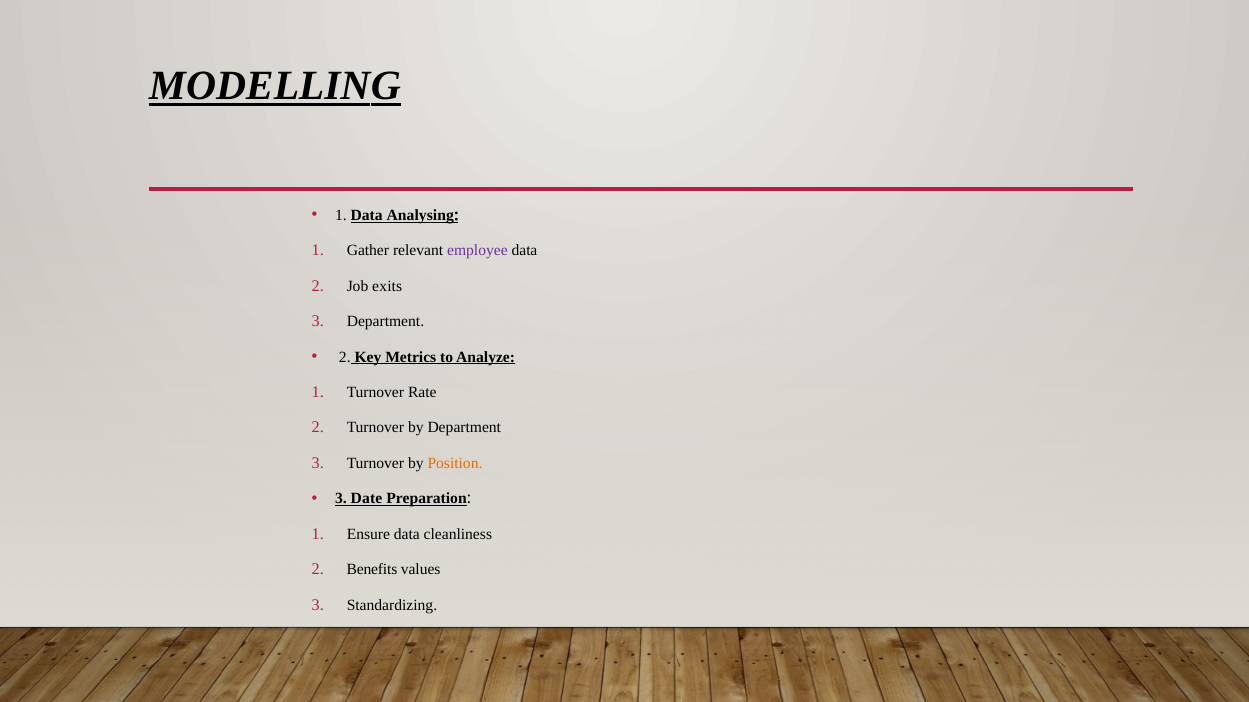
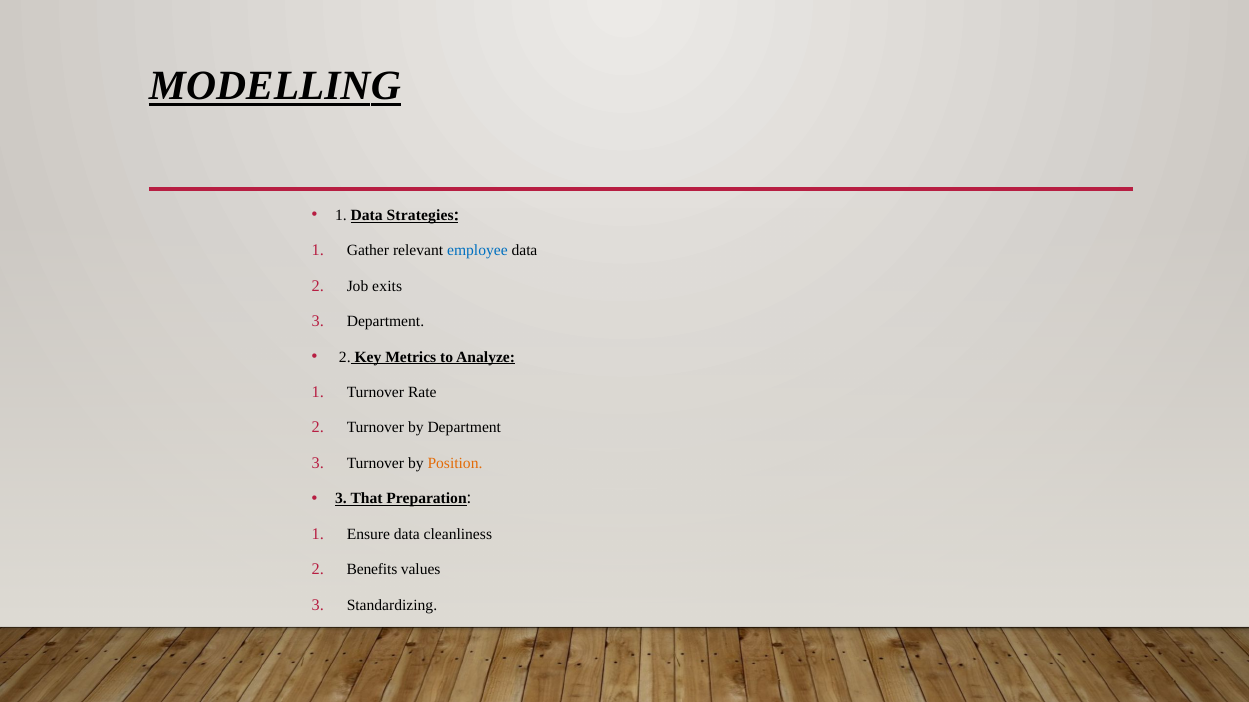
Analysing: Analysing -> Strategies
employee colour: purple -> blue
Date: Date -> That
